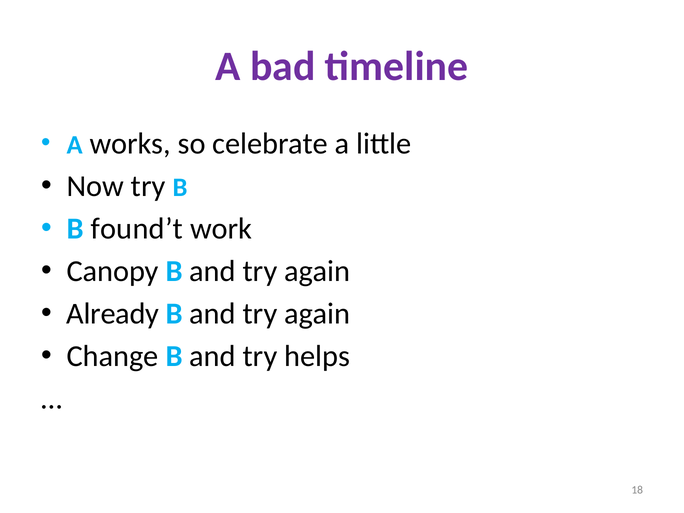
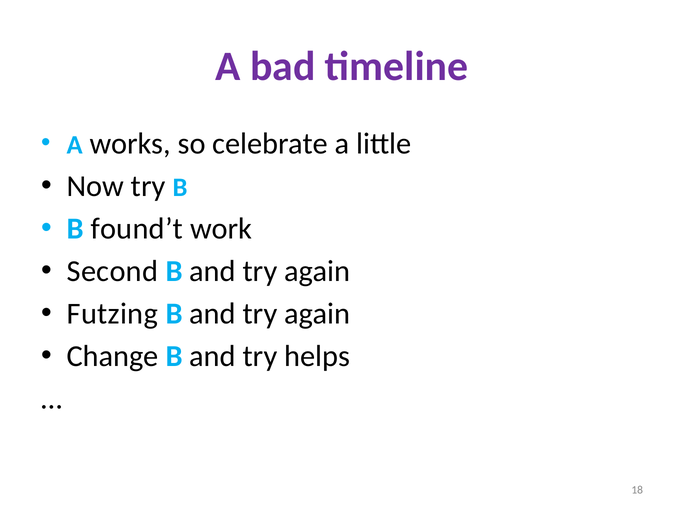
Canopy: Canopy -> Second
Already: Already -> Futzing
